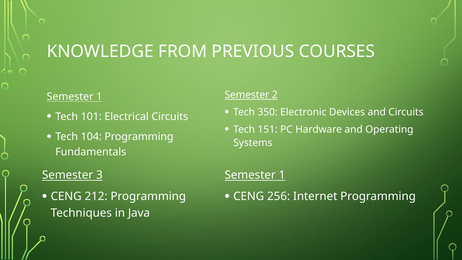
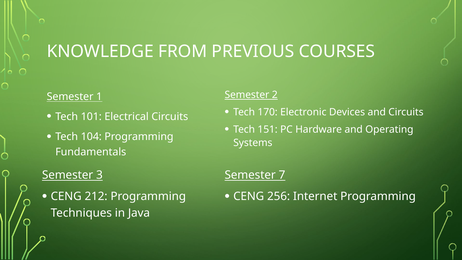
350: 350 -> 170
1 at (282, 175): 1 -> 7
